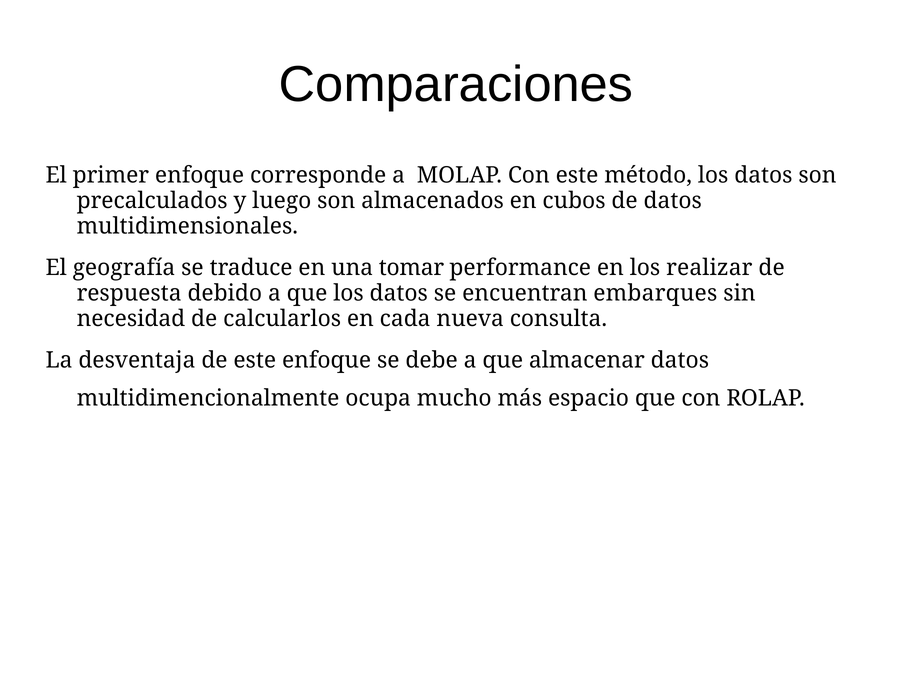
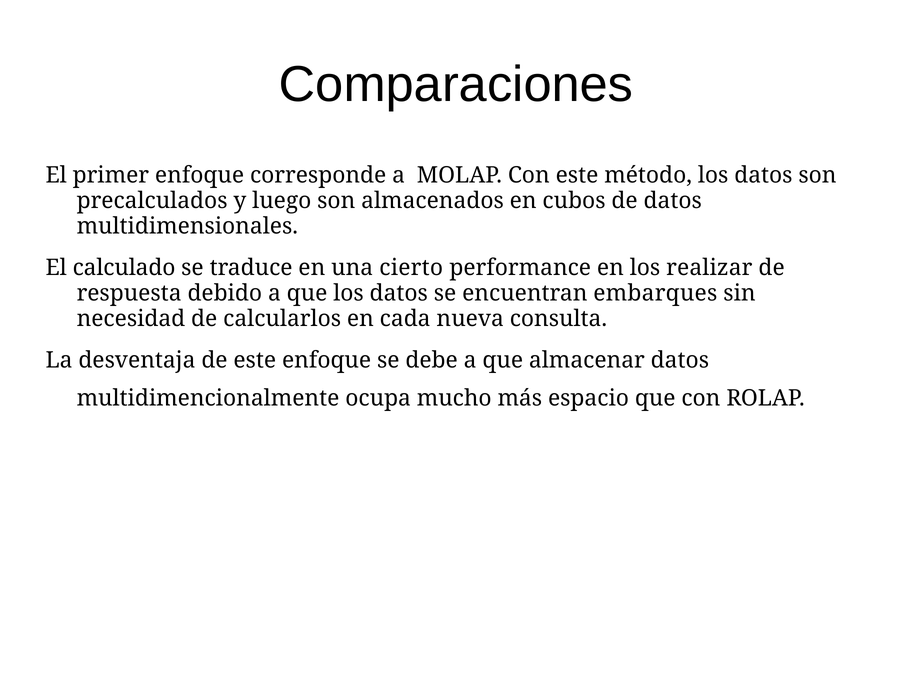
geografía: geografía -> calculado
tomar: tomar -> cierto
